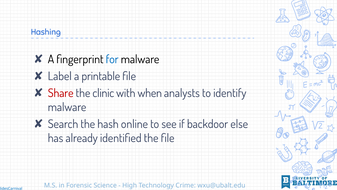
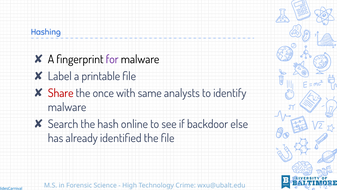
for colour: blue -> purple
clinic: clinic -> once
when: when -> same
